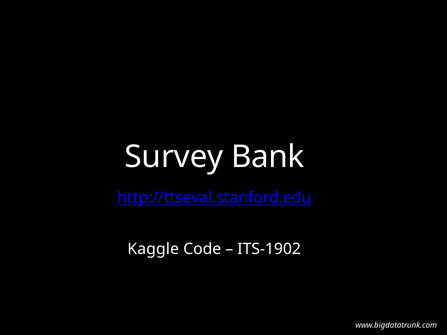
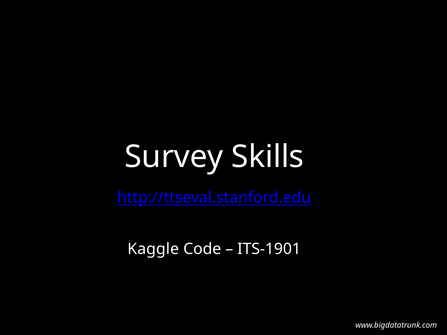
Bank: Bank -> Skills
ITS-1902: ITS-1902 -> ITS-1901
